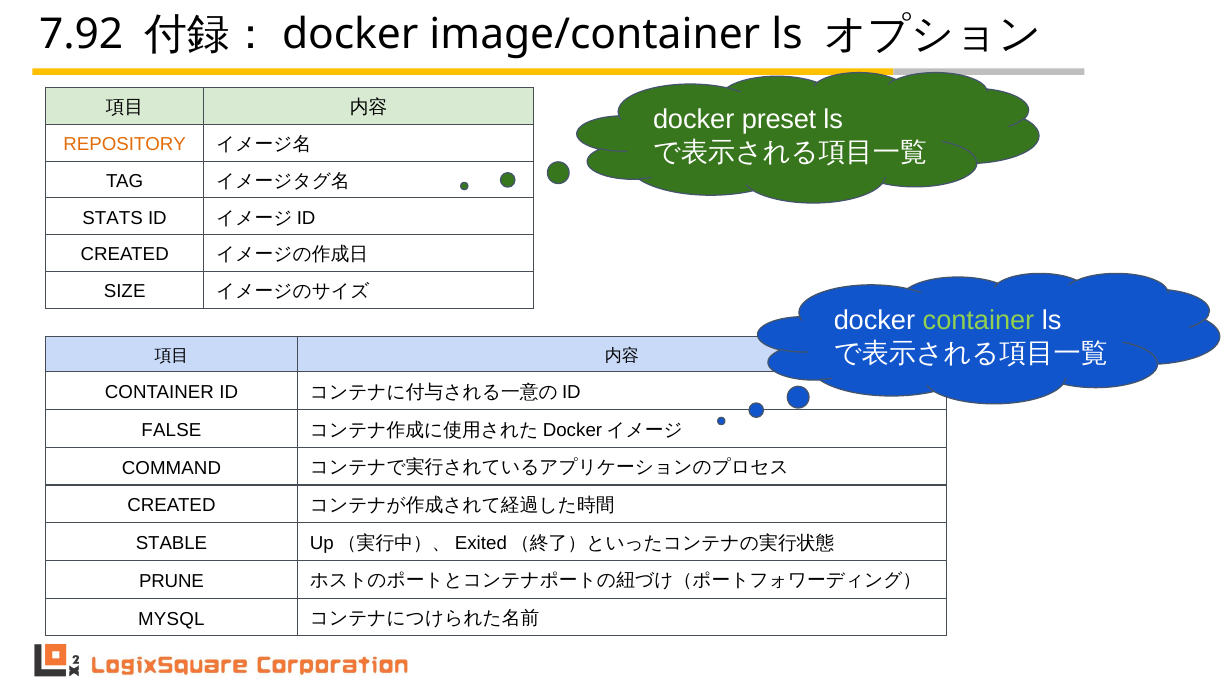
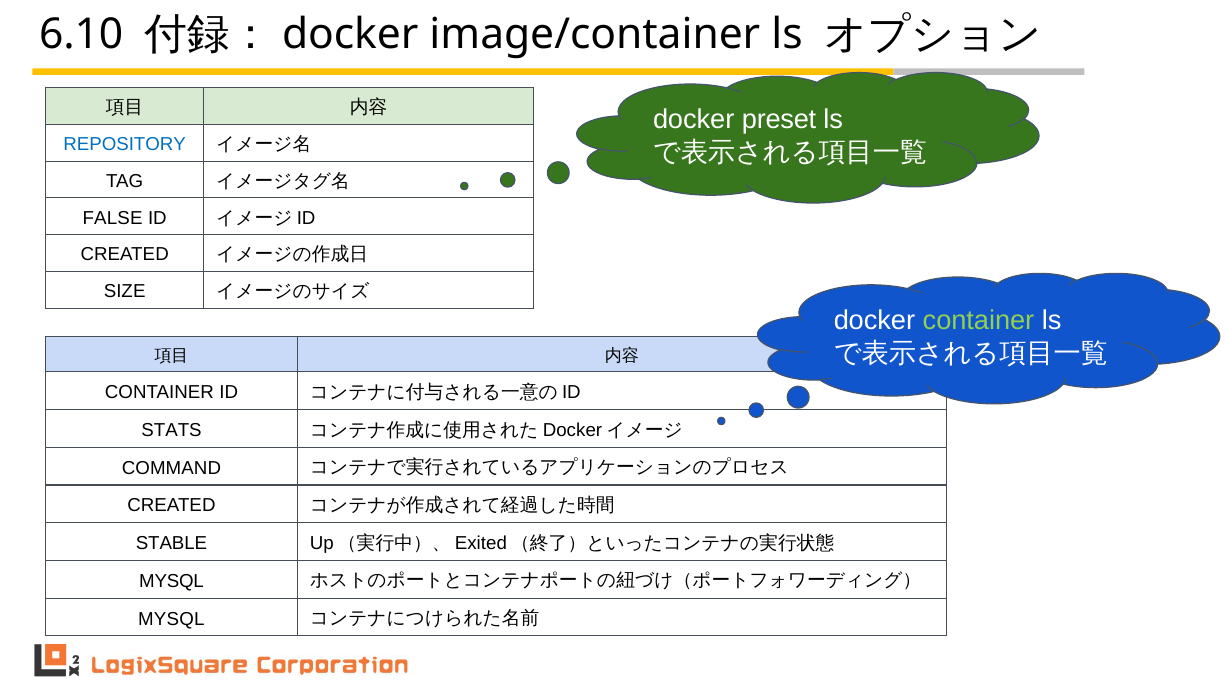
7.92: 7.92 -> 6.10
REPOSITORY colour: orange -> blue
STATS: STATS -> FALSE
FALSE: FALSE -> STATS
PRUNE at (171, 581): PRUNE -> MYSQL
